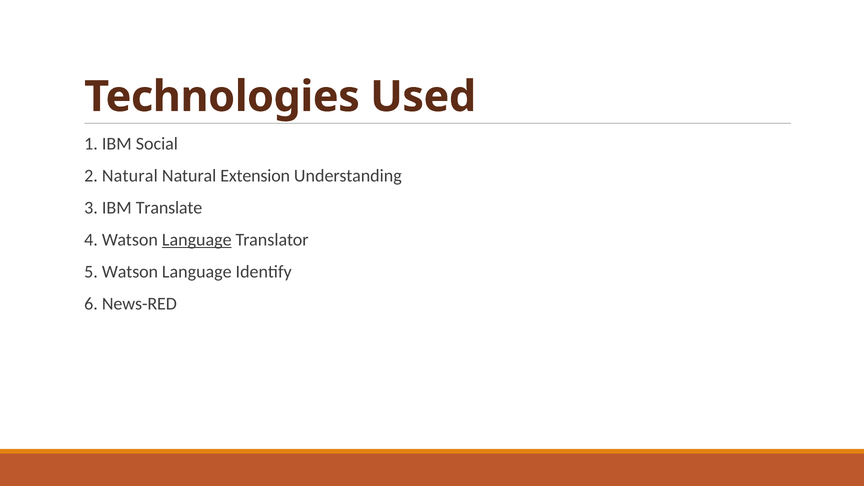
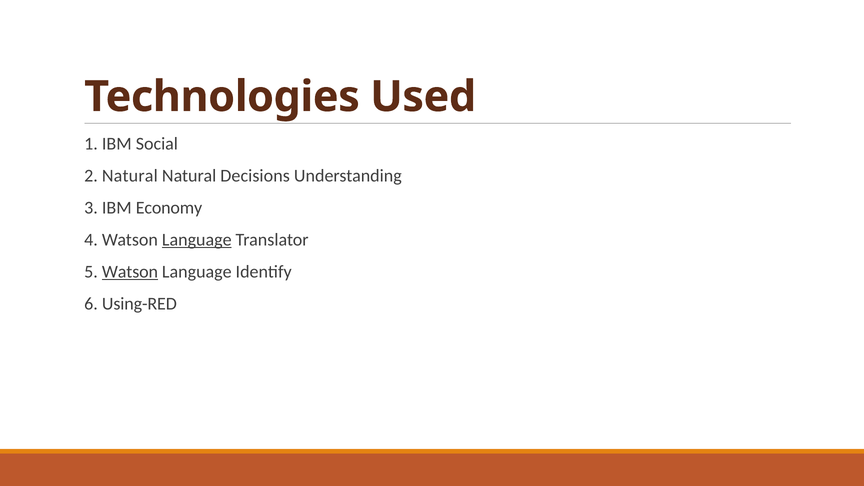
Extension: Extension -> Decisions
Translate: Translate -> Economy
Watson at (130, 272) underline: none -> present
News-RED: News-RED -> Using-RED
